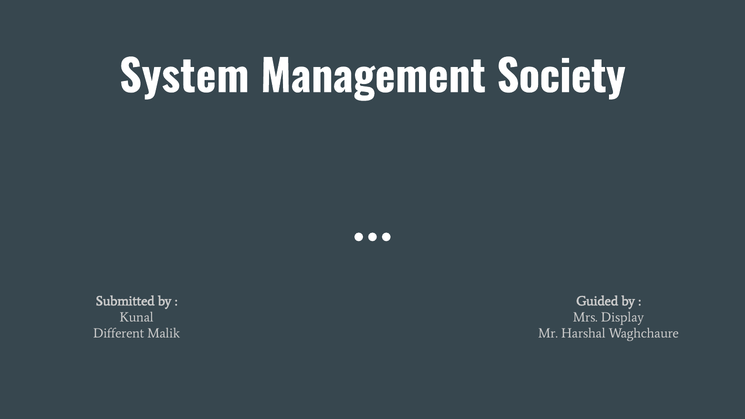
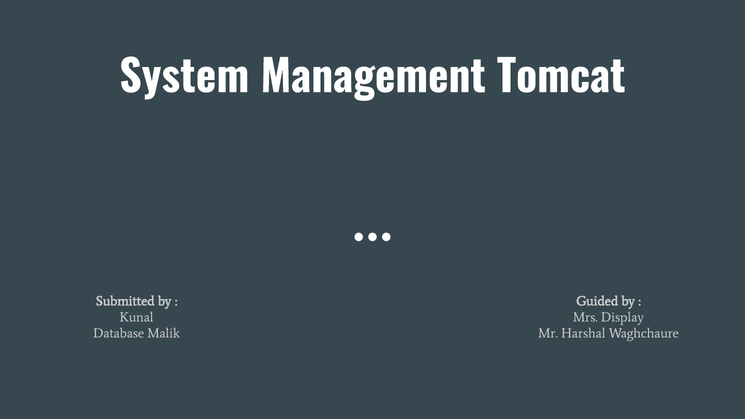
Society: Society -> Tomcat
Different: Different -> Database
